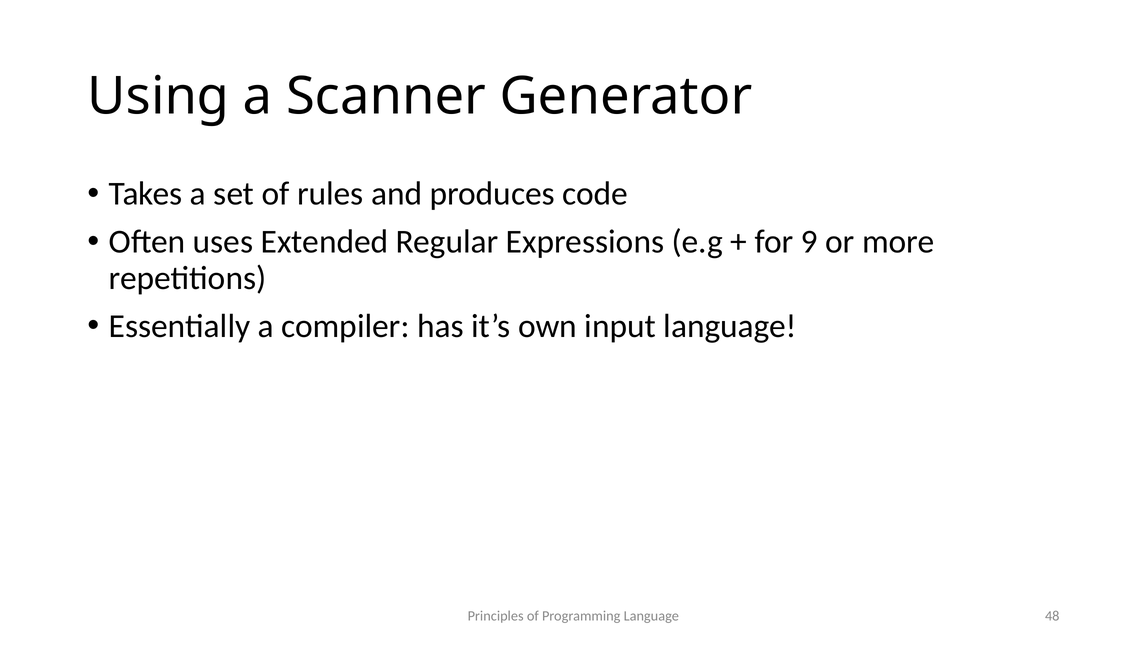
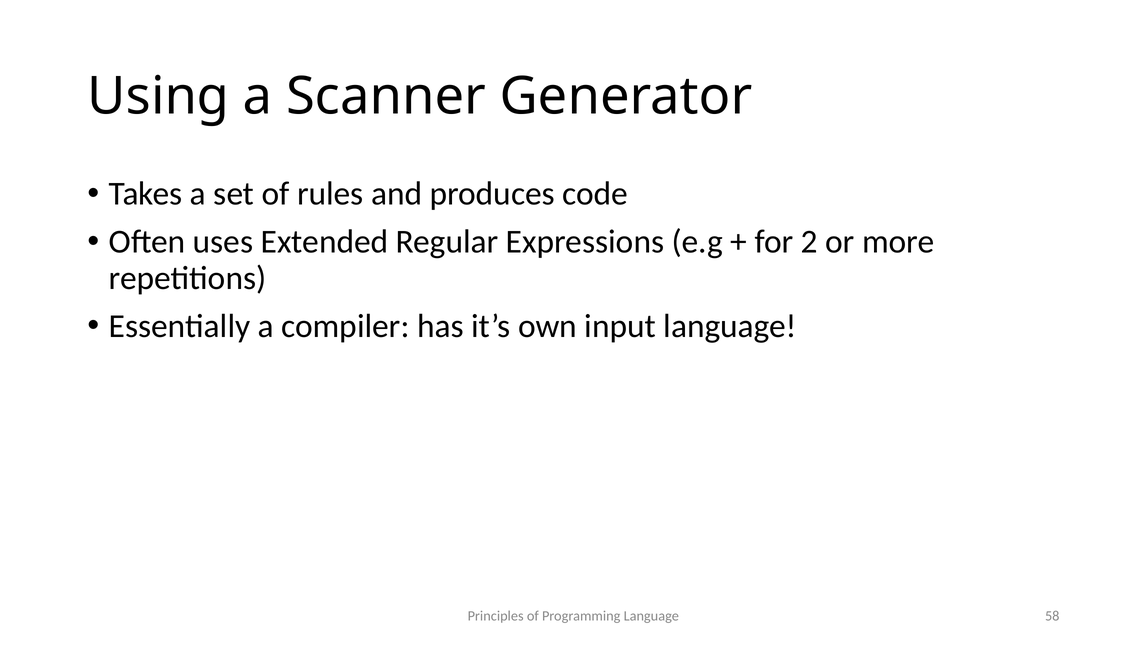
9: 9 -> 2
48: 48 -> 58
